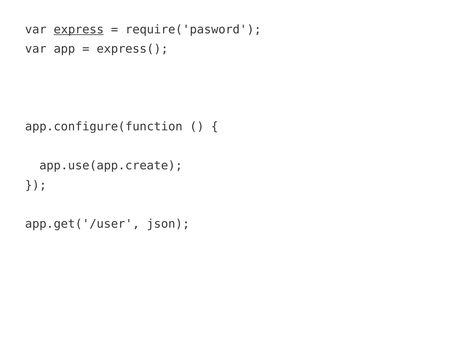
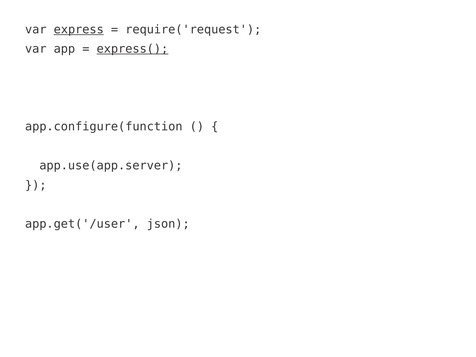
require('pasword: require('pasword -> require('request
express( underline: none -> present
app.use(app.create: app.use(app.create -> app.use(app.server
